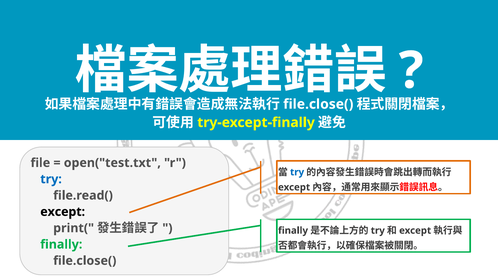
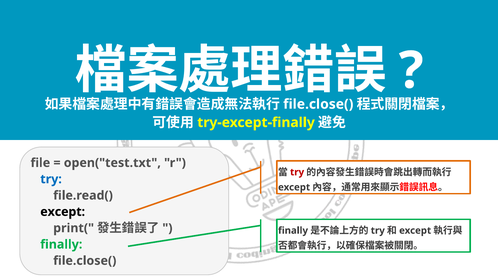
try at (297, 172) colour: blue -> red
